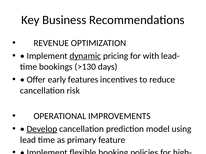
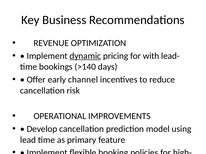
>130: >130 -> >140
features: features -> channel
Develop underline: present -> none
